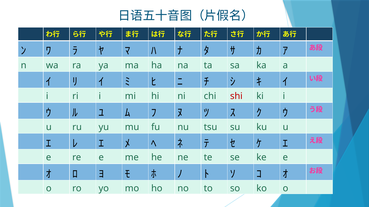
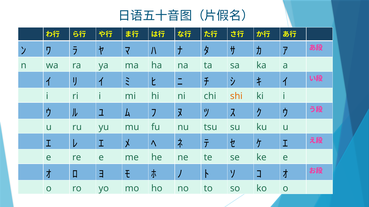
shi colour: red -> orange
